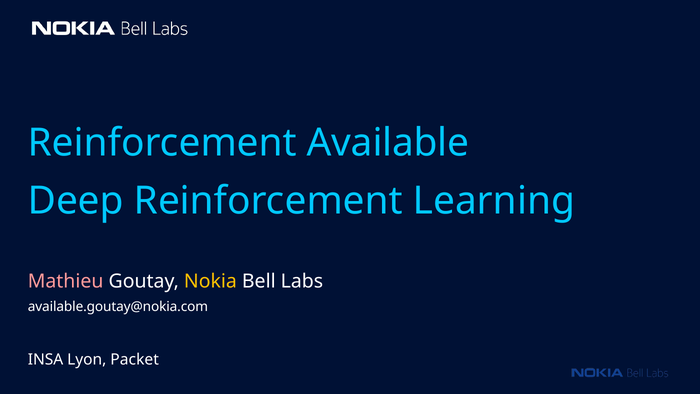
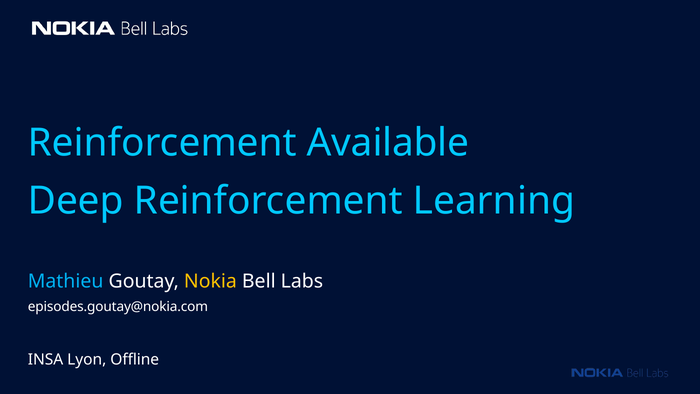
Mathieu colour: pink -> light blue
available.goutay@nokia.com: available.goutay@nokia.com -> episodes.goutay@nokia.com
Packet: Packet -> Offline
